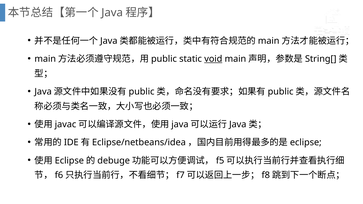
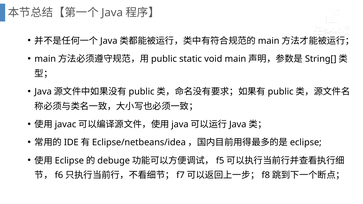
void underline: present -> none
